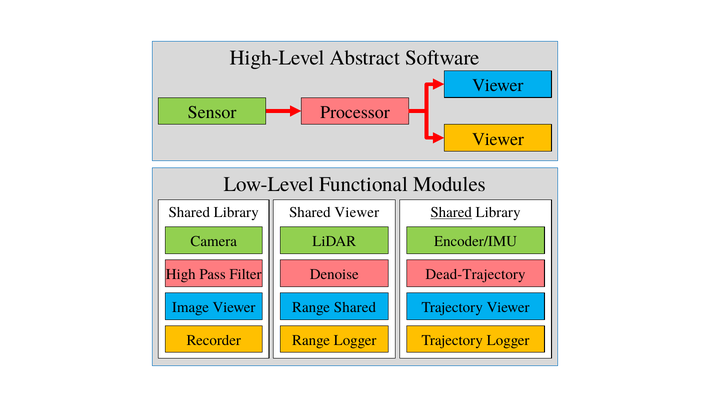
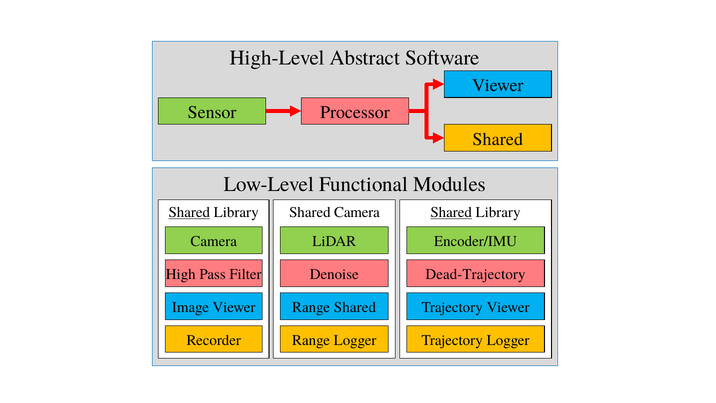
Viewer at (498, 139): Viewer -> Shared
Shared at (189, 212) underline: none -> present
Shared Viewer: Viewer -> Camera
